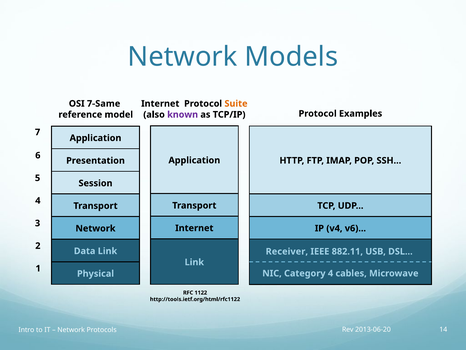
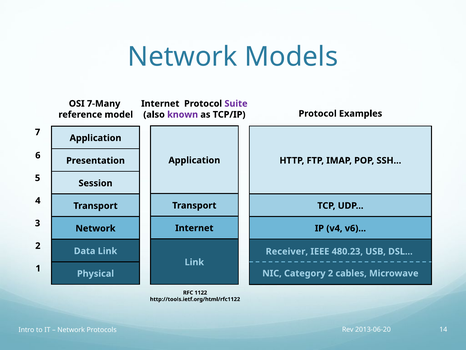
7-Same: 7-Same -> 7-Many
Suite colour: orange -> purple
882.11: 882.11 -> 480.23
Category 4: 4 -> 2
